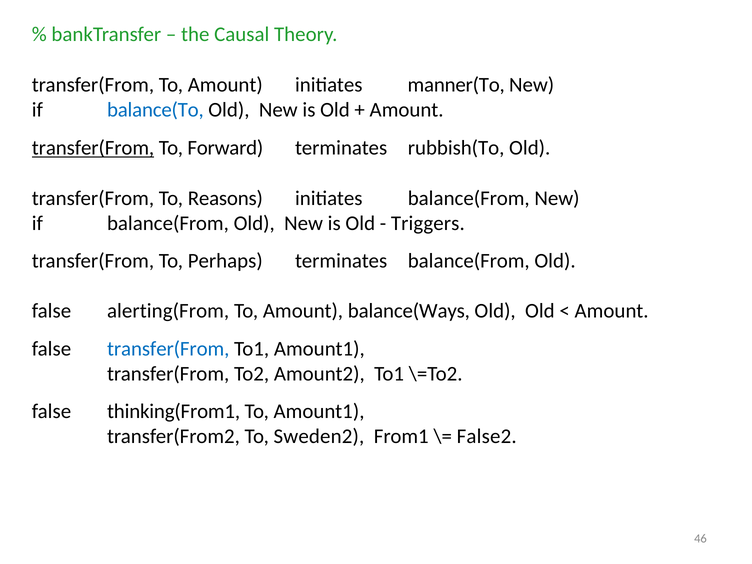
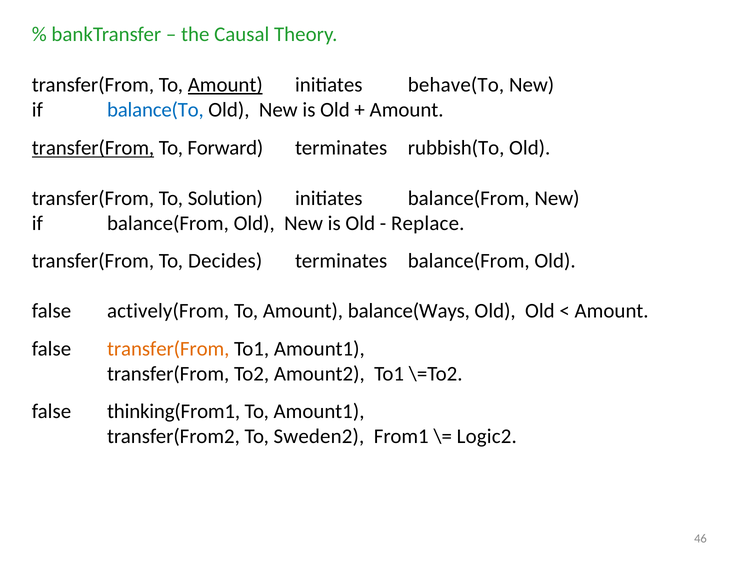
Amount at (225, 85) underline: none -> present
manner(To: manner(To -> behave(To
Reasons: Reasons -> Solution
Triggers: Triggers -> Replace
Perhaps: Perhaps -> Decides
alerting(From: alerting(From -> actively(From
transfer(From at (168, 349) colour: blue -> orange
False2: False2 -> Logic2
